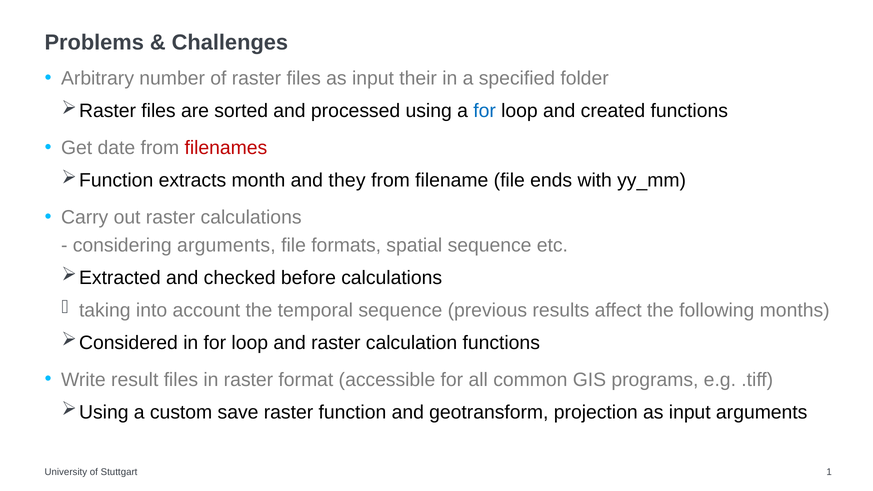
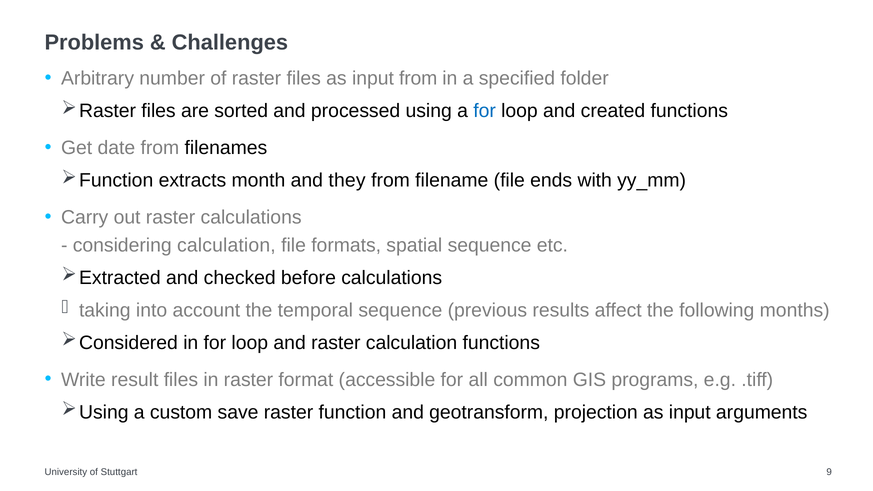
input their: their -> from
filenames colour: red -> black
considering arguments: arguments -> calculation
1: 1 -> 9
